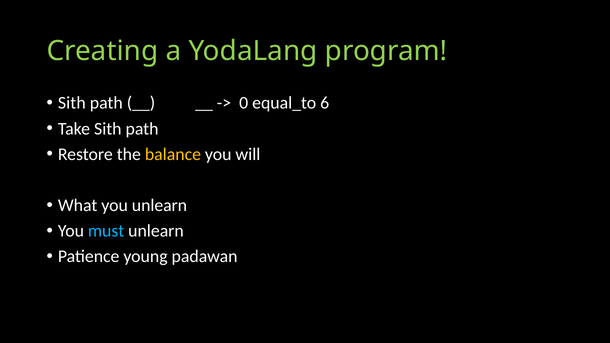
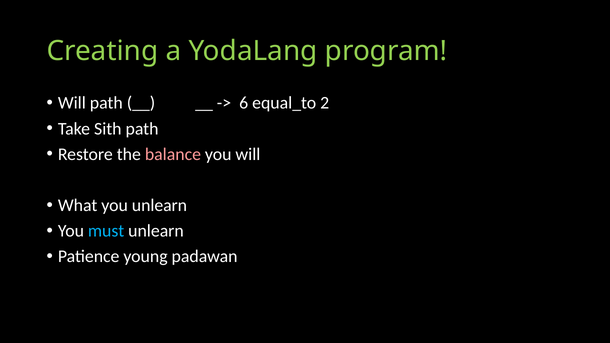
Sith at (72, 103): Sith -> Will
0: 0 -> 6
6: 6 -> 2
balance colour: yellow -> pink
